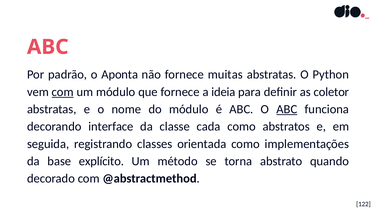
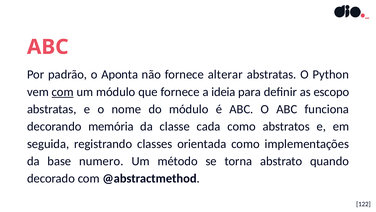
muitas: muitas -> alterar
coletor: coletor -> escopo
ABC at (287, 109) underline: present -> none
interface: interface -> memória
explícito: explícito -> numero
